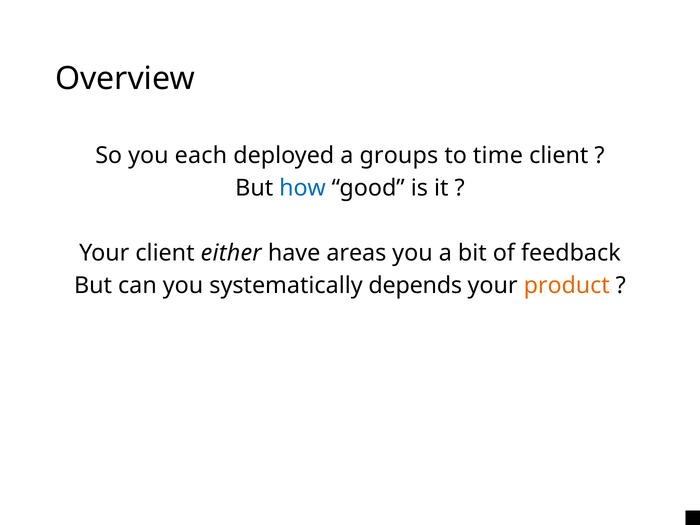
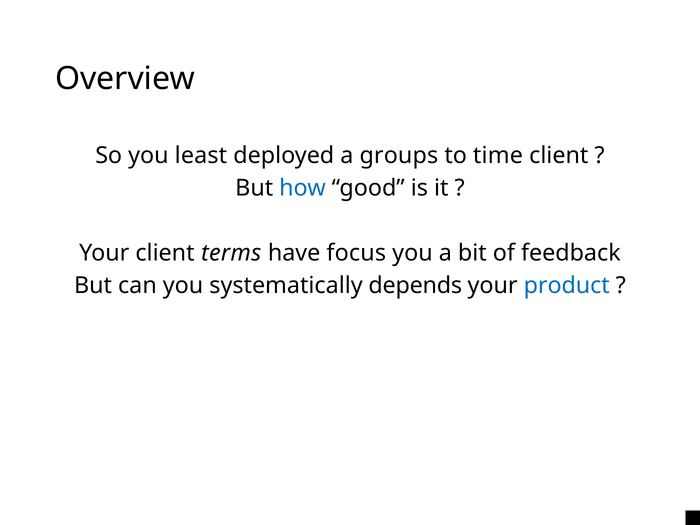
each: each -> least
either: either -> terms
areas: areas -> focus
product colour: orange -> blue
